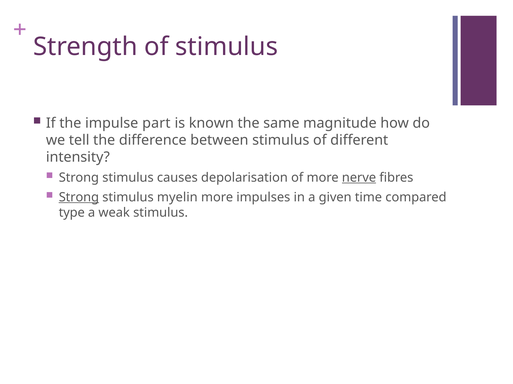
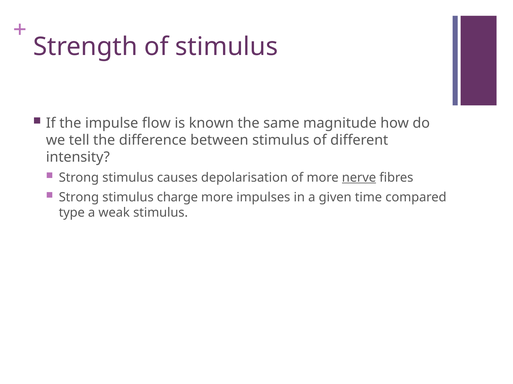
part: part -> flow
Strong at (79, 198) underline: present -> none
myelin: myelin -> charge
